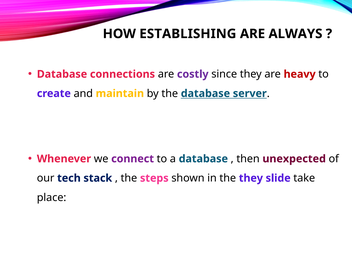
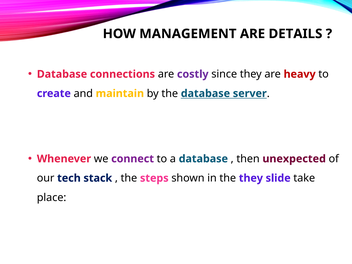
ESTABLISHING: ESTABLISHING -> MANAGEMENT
ALWAYS: ALWAYS -> DETAILS
